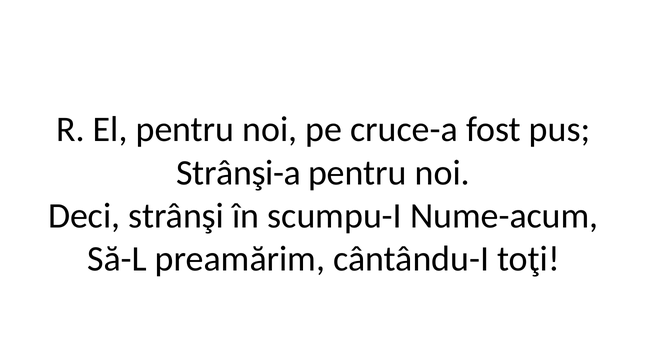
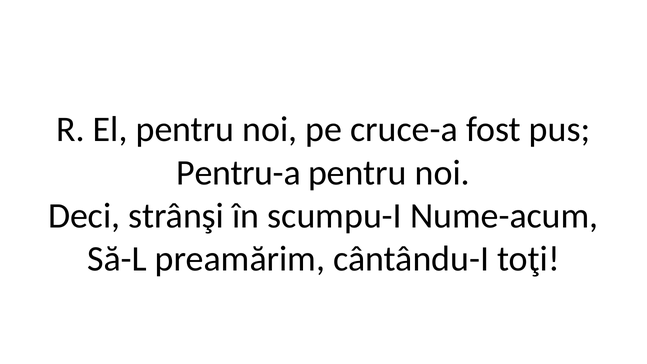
Strânşi-a: Strânşi-a -> Pentru-a
